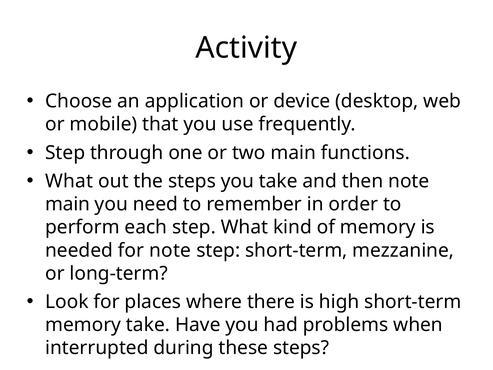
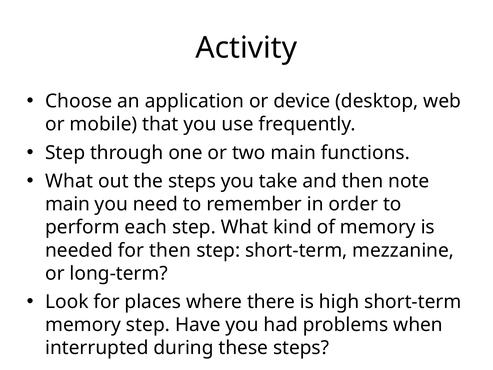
for note: note -> then
memory take: take -> step
